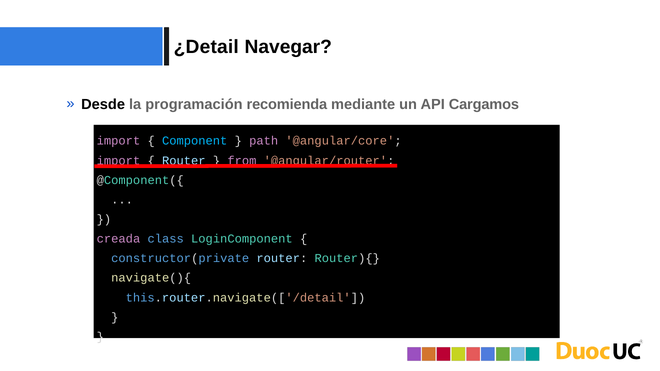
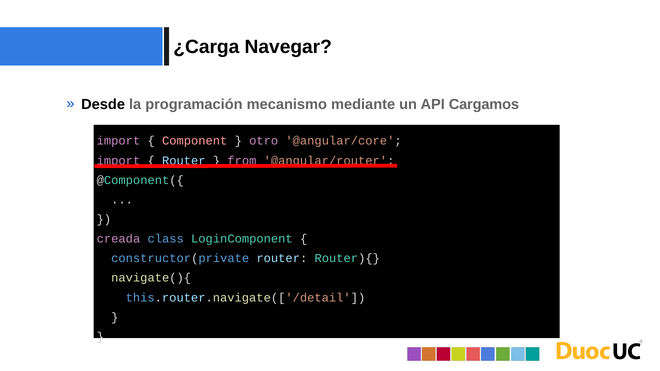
¿Detail: ¿Detail -> ¿Carga
recomienda: recomienda -> mecanismo
Component colour: light blue -> pink
path: path -> otro
